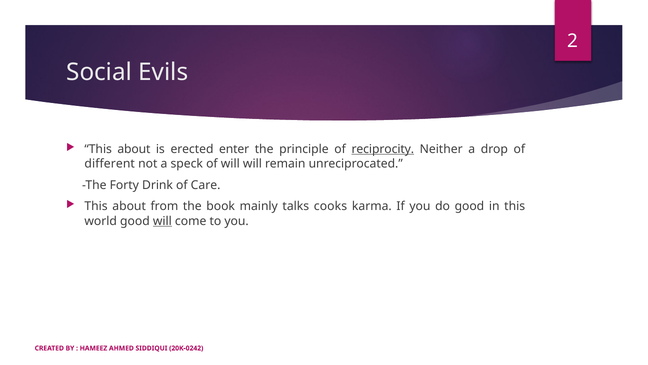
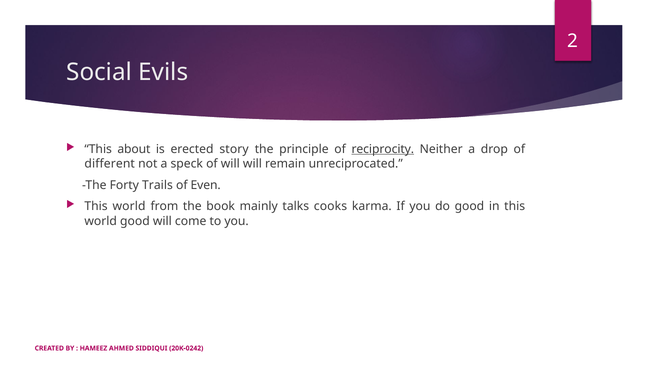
enter: enter -> story
Drink: Drink -> Trails
Care: Care -> Even
about at (129, 206): about -> world
will at (162, 221) underline: present -> none
